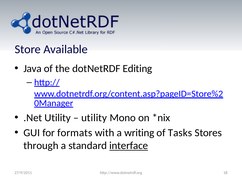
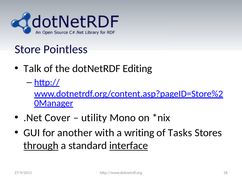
Available: Available -> Pointless
Java: Java -> Talk
.Net Utility: Utility -> Cover
formats: formats -> another
through underline: none -> present
